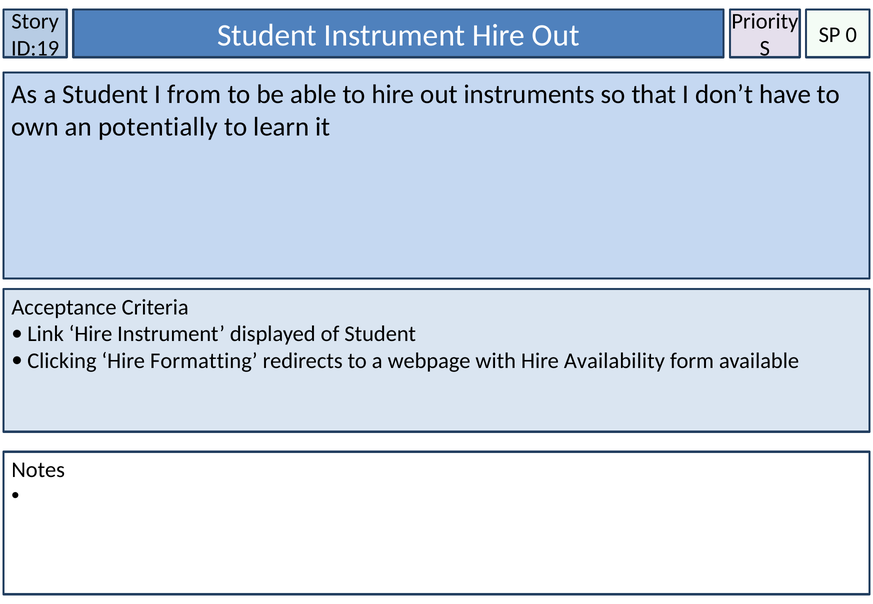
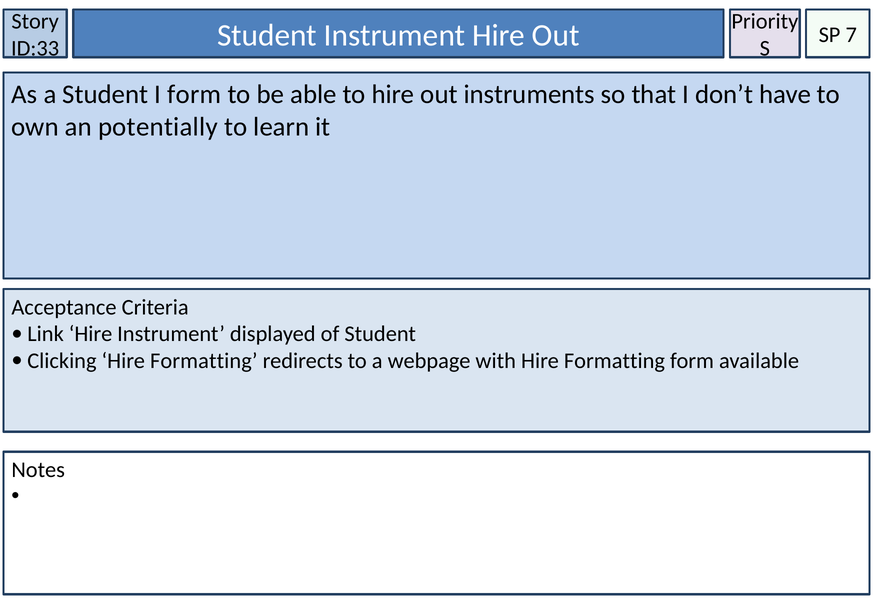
0: 0 -> 7
ID:19: ID:19 -> ID:33
I from: from -> form
with Hire Availability: Availability -> Formatting
